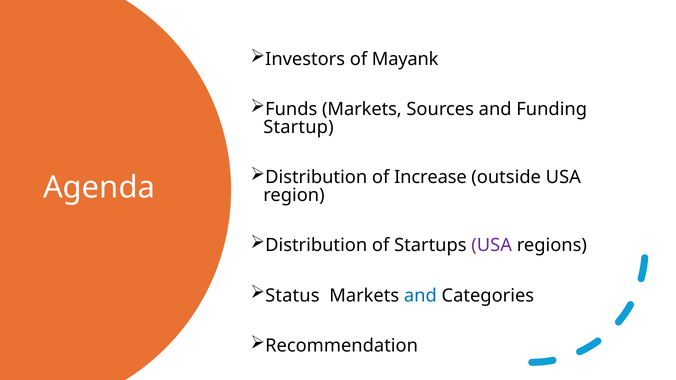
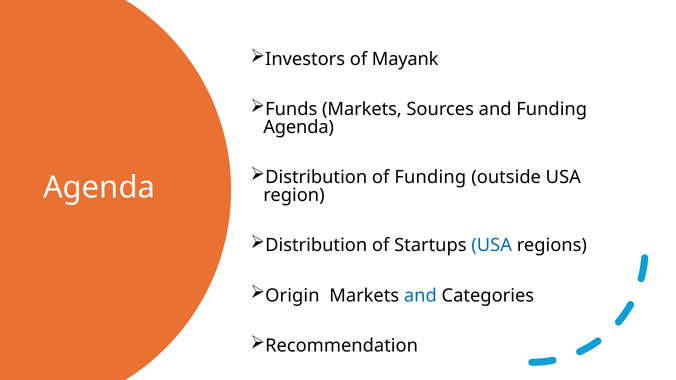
Startup at (298, 127): Startup -> Agenda
of Increase: Increase -> Funding
USA at (492, 245) colour: purple -> blue
Status: Status -> Origin
